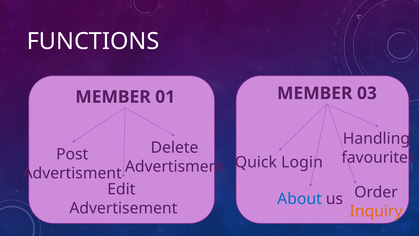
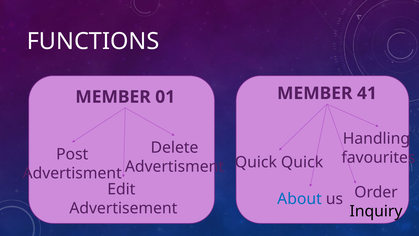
03: 03 -> 41
Quick Login: Login -> Quick
Inquiry colour: orange -> black
